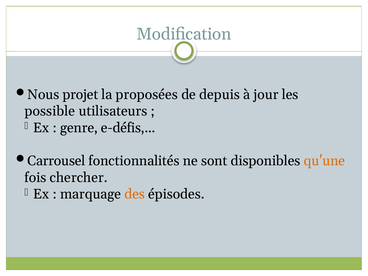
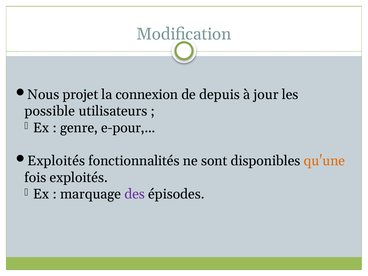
proposées: proposées -> connexion
e-défis: e-défis -> e-pour
Carrousel at (56, 161): Carrousel -> Exploités
fois chercher: chercher -> exploités
des colour: orange -> purple
